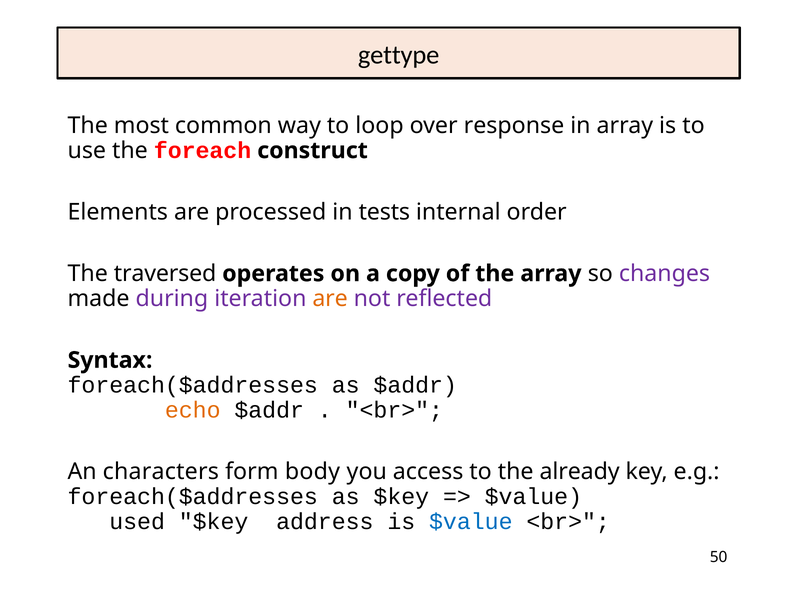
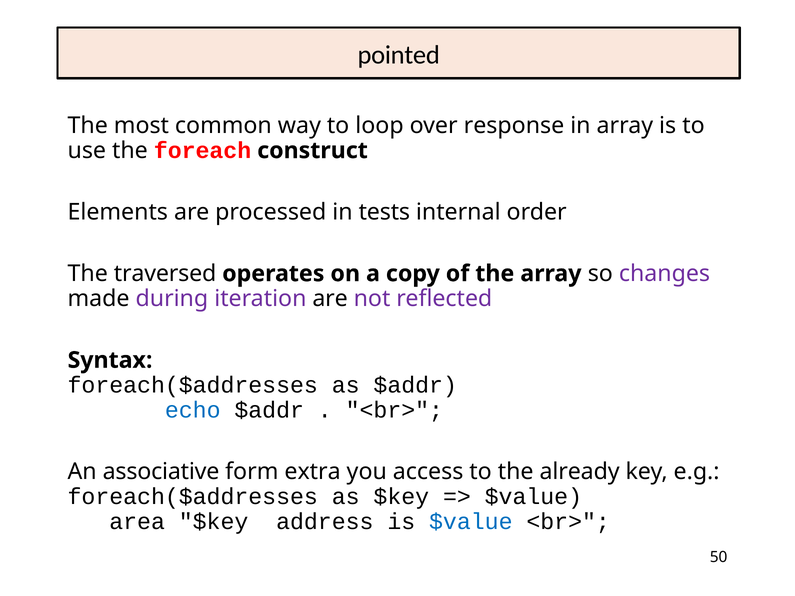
gettype: gettype -> pointed
are at (330, 299) colour: orange -> black
echo colour: orange -> blue
characters: characters -> associative
body: body -> extra
used: used -> area
